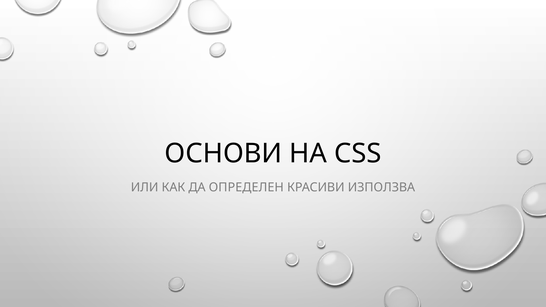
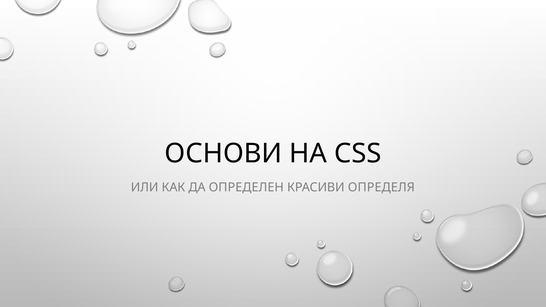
ИЗПОЛЗВА: ИЗПОЛЗВА -> ОПРЕДЕЛЯ
